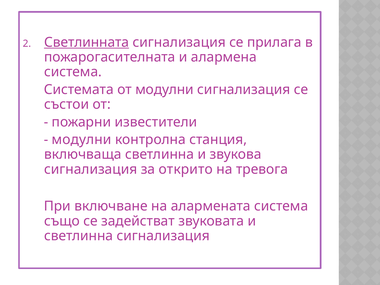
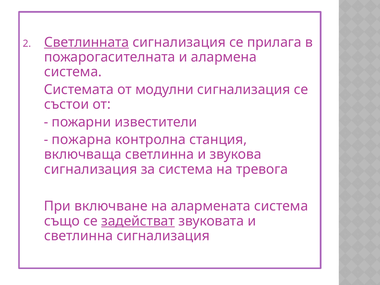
модулни at (82, 140): модулни -> пожарна
за открито: открито -> система
задействат underline: none -> present
